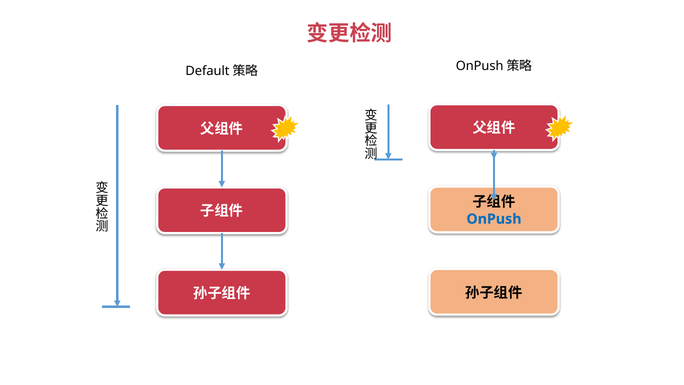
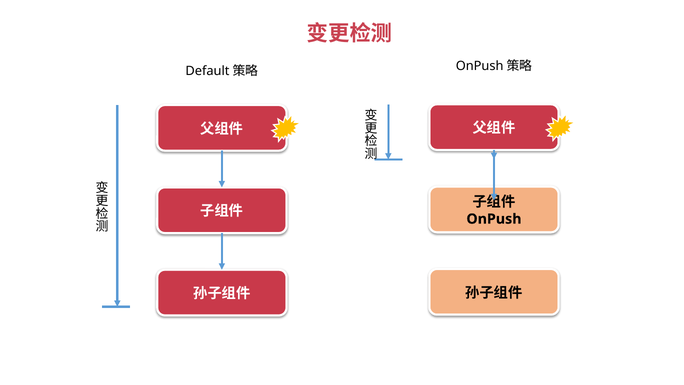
OnPush colour: blue -> black
